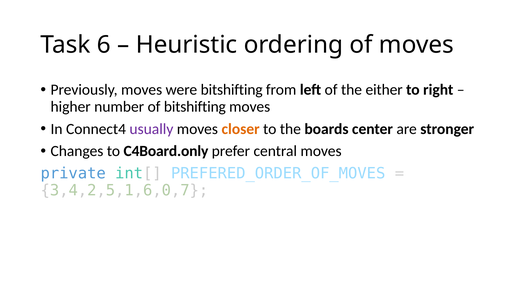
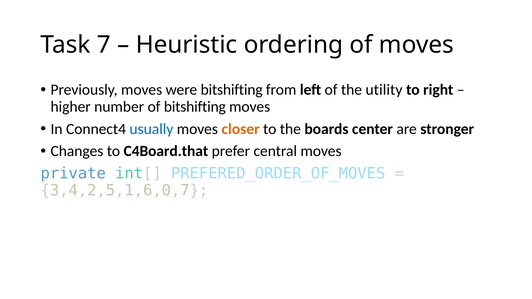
6: 6 -> 7
either: either -> utility
usually colour: purple -> blue
C4Board.only: C4Board.only -> C4Board.that
